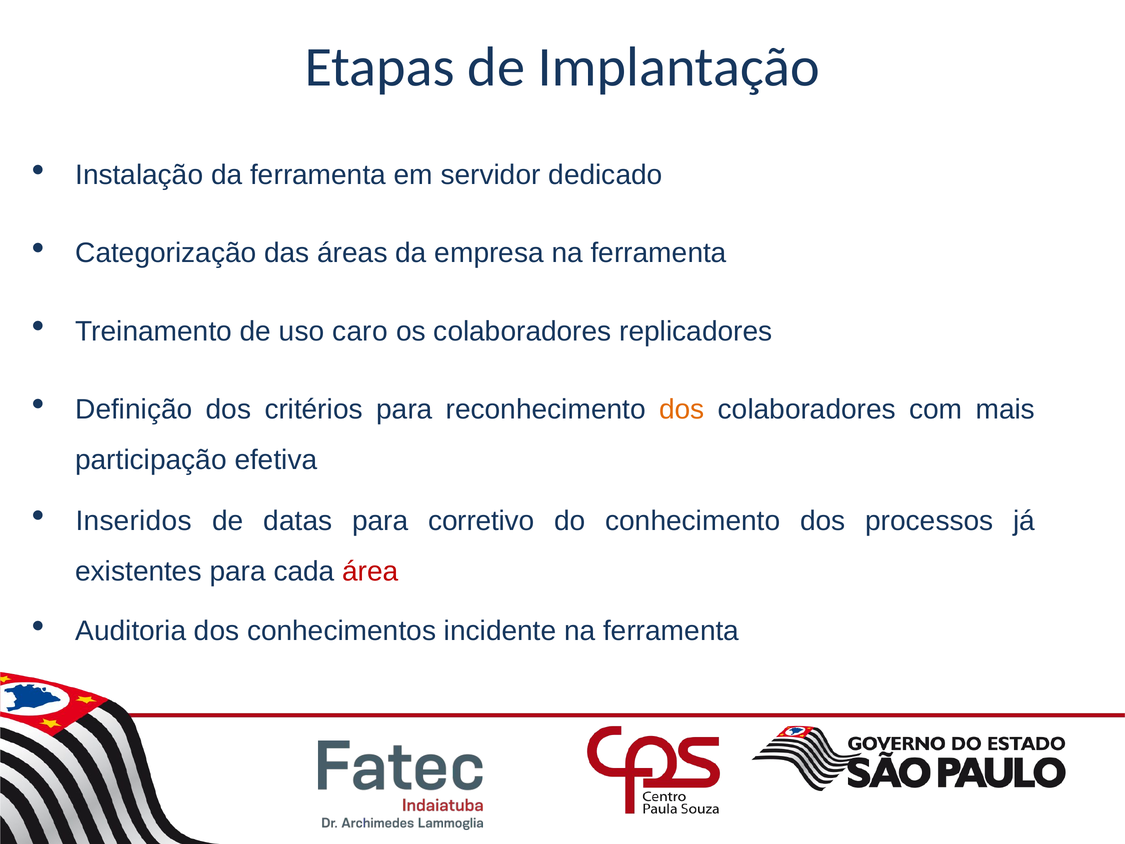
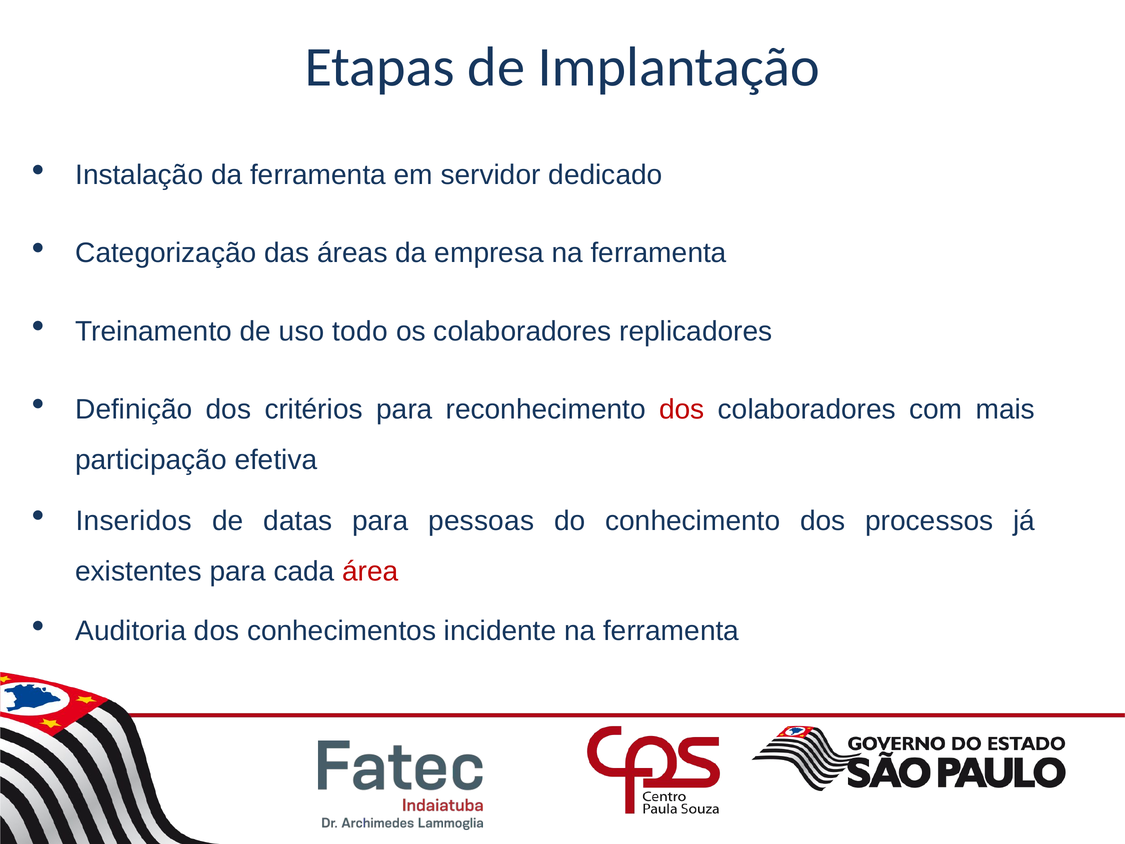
caro: caro -> todo
dos at (682, 409) colour: orange -> red
corretivo: corretivo -> pessoas
